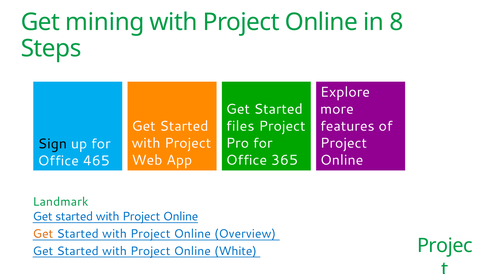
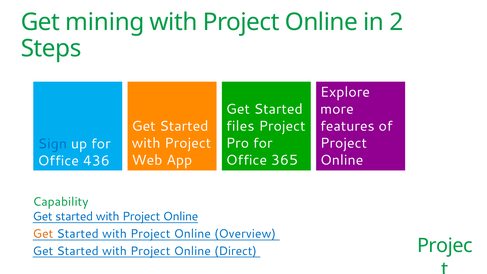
8: 8 -> 2
Sign colour: black -> blue
465: 465 -> 436
Landmark: Landmark -> Capability
White: White -> Direct
